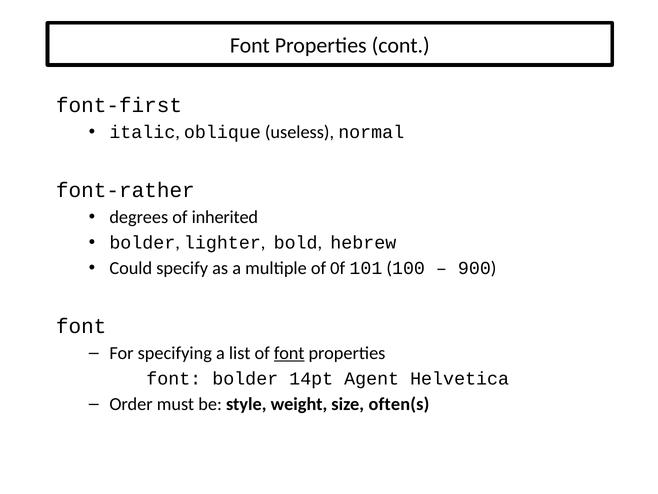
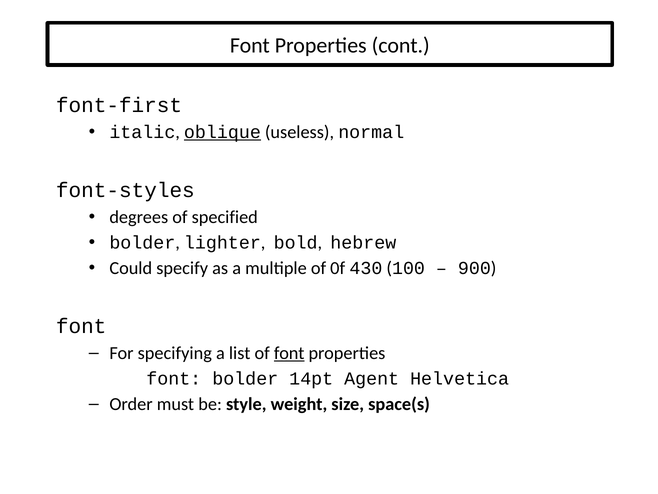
oblique underline: none -> present
font-rather: font-rather -> font-styles
inherited: inherited -> specified
101: 101 -> 430
often(s: often(s -> space(s
